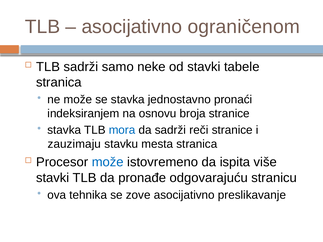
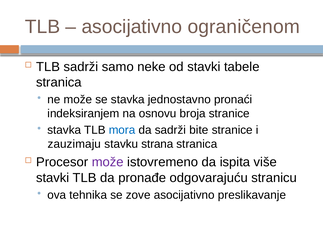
reči: reči -> bite
mesta: mesta -> strana
može at (108, 162) colour: blue -> purple
